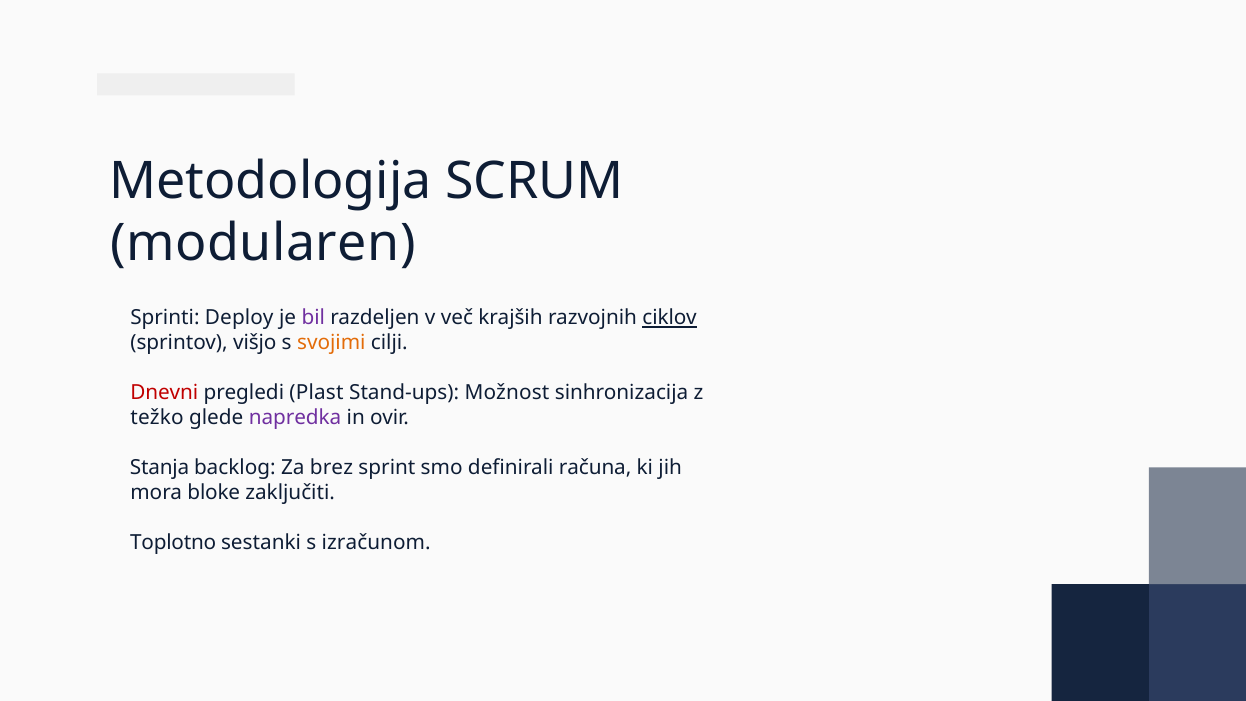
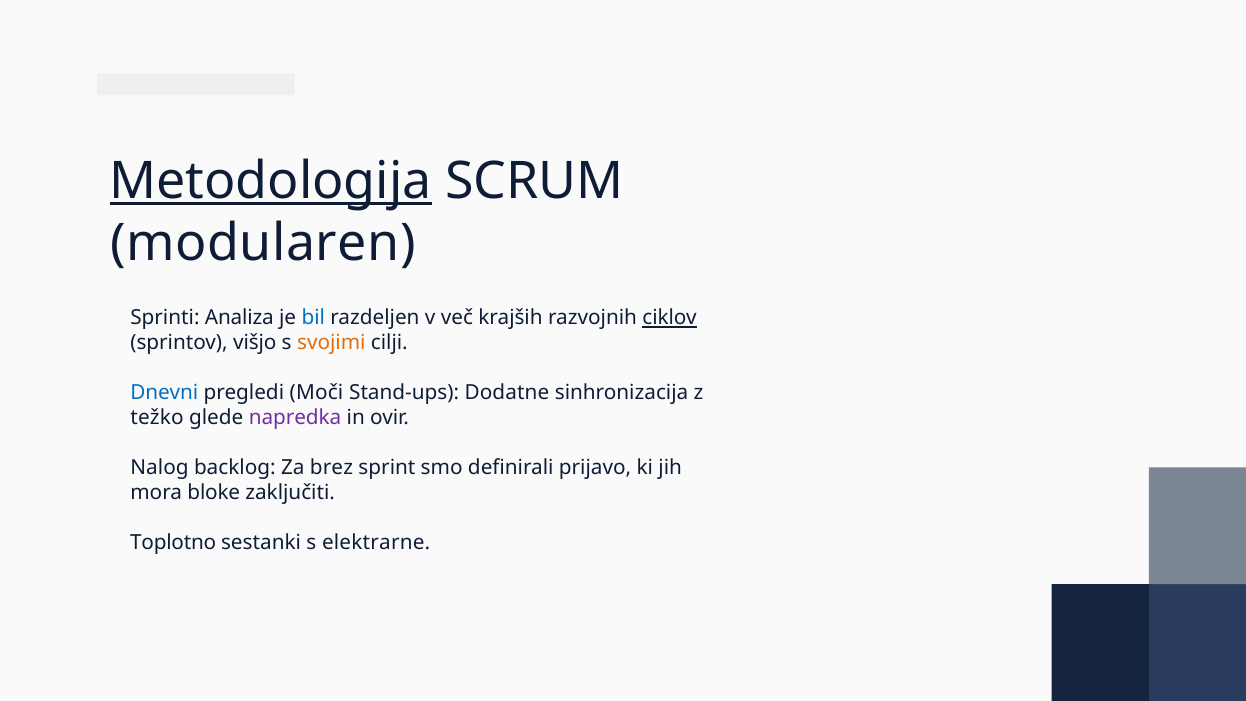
Metodologija underline: none -> present
Deploy: Deploy -> Analiza
bil colour: purple -> blue
Dnevni colour: red -> blue
Plast: Plast -> Moči
Možnost: Možnost -> Dodatne
Stanja: Stanja -> Nalog
računa: računa -> prijavo
izračunom: izračunom -> elektrarne
